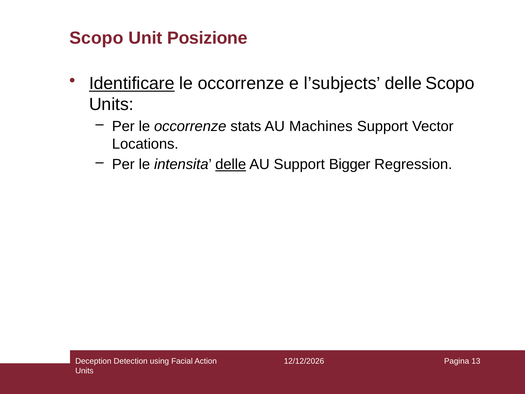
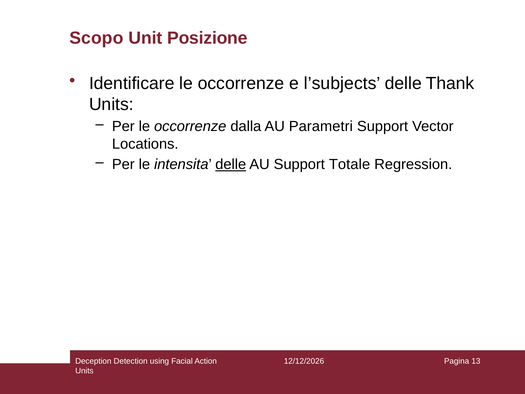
Identificare underline: present -> none
delle Scopo: Scopo -> Thank
stats: stats -> dalla
Machines: Machines -> Parametri
Bigger: Bigger -> Totale
